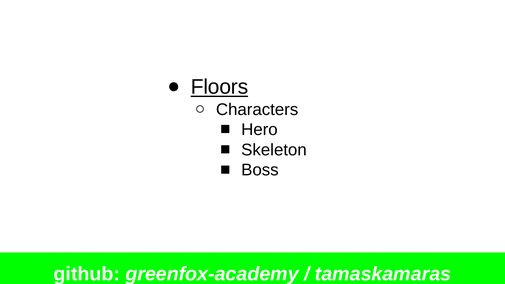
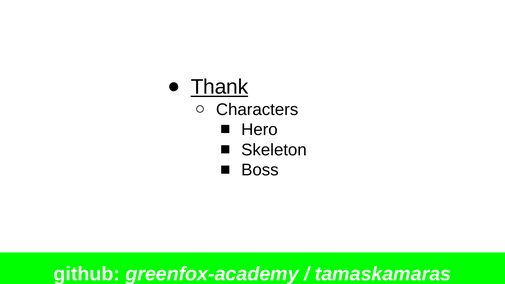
Floors: Floors -> Thank
